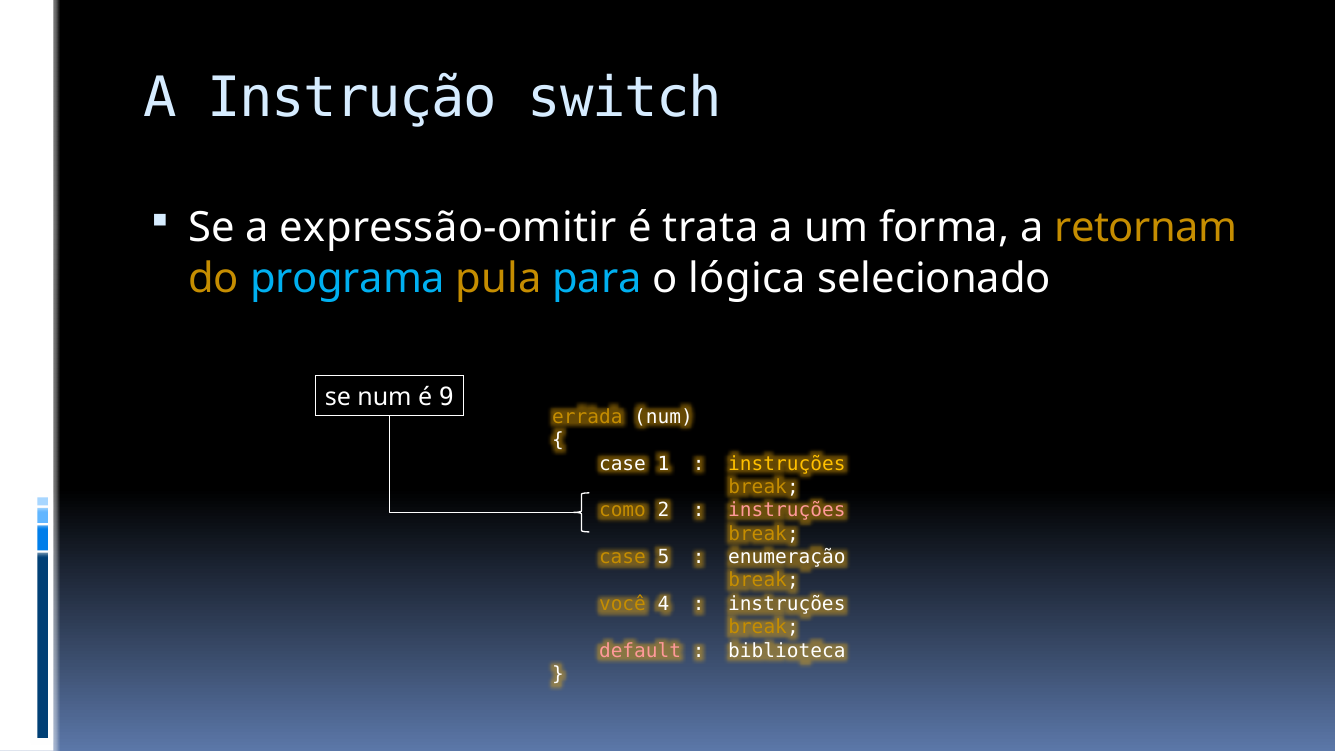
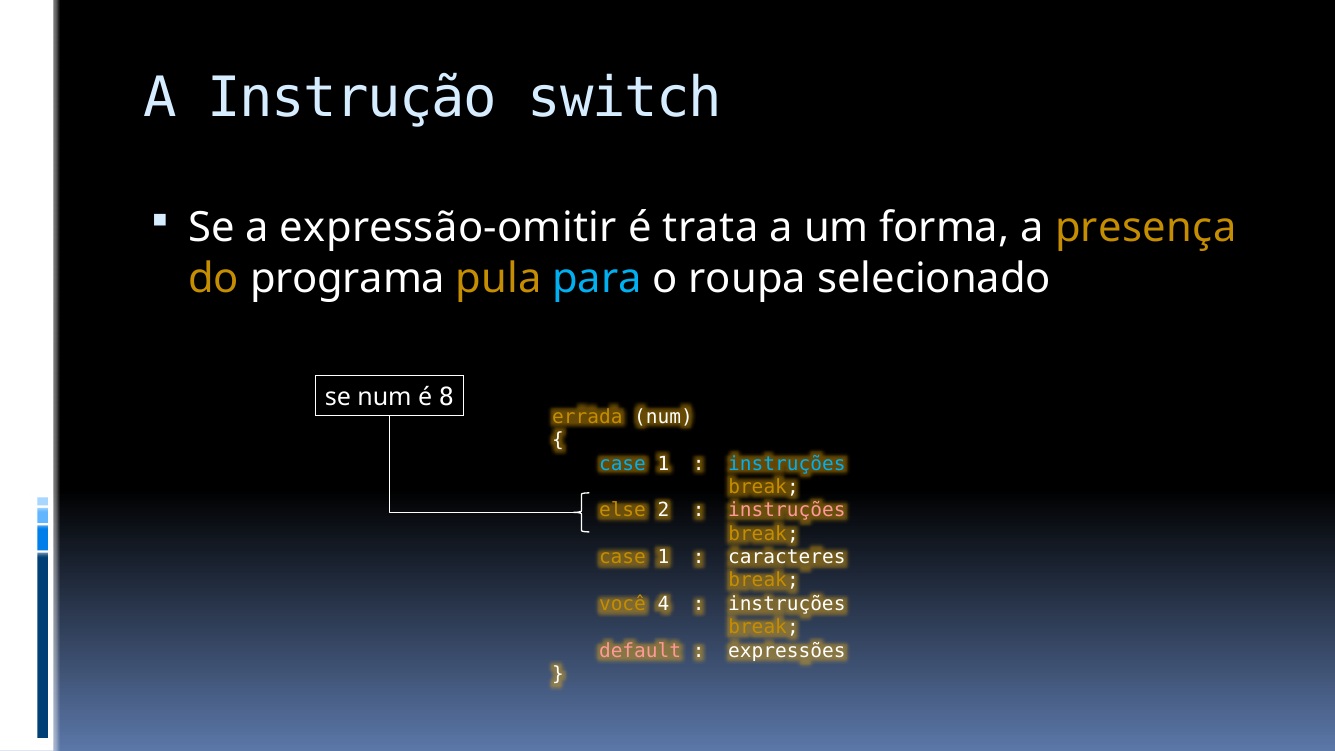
retornam: retornam -> presença
programa colour: light blue -> white
lógica: lógica -> roupa
9: 9 -> 8
case at (622, 464) colour: white -> light blue
instruções at (787, 464) colour: yellow -> light blue
como: como -> else
5 at (663, 557): 5 -> 1
enumeração: enumeração -> caracteres
biblioteca: biblioteca -> expressões
